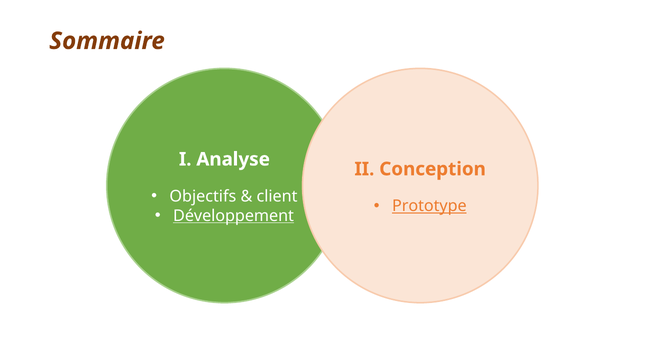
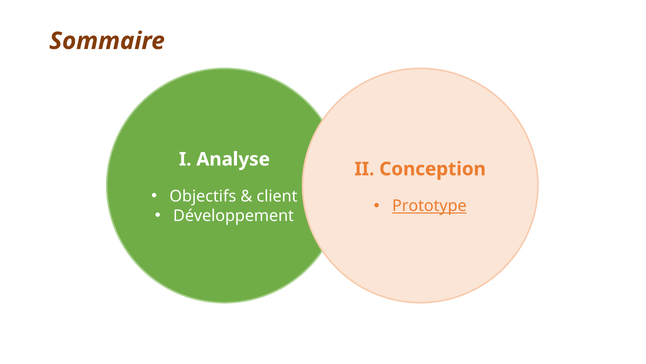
Développement underline: present -> none
